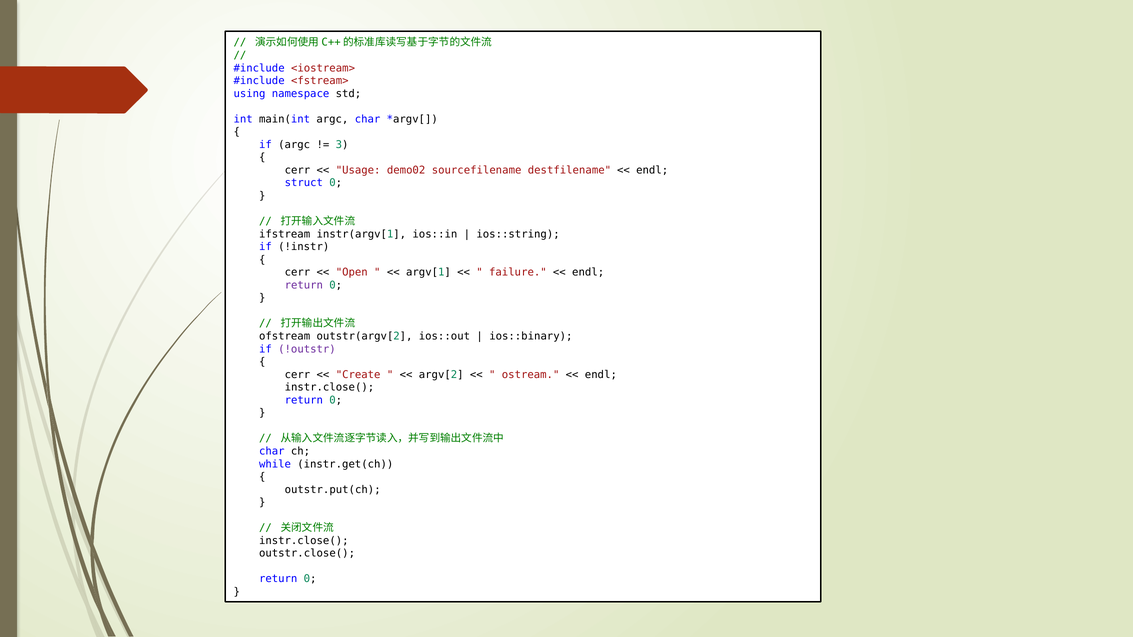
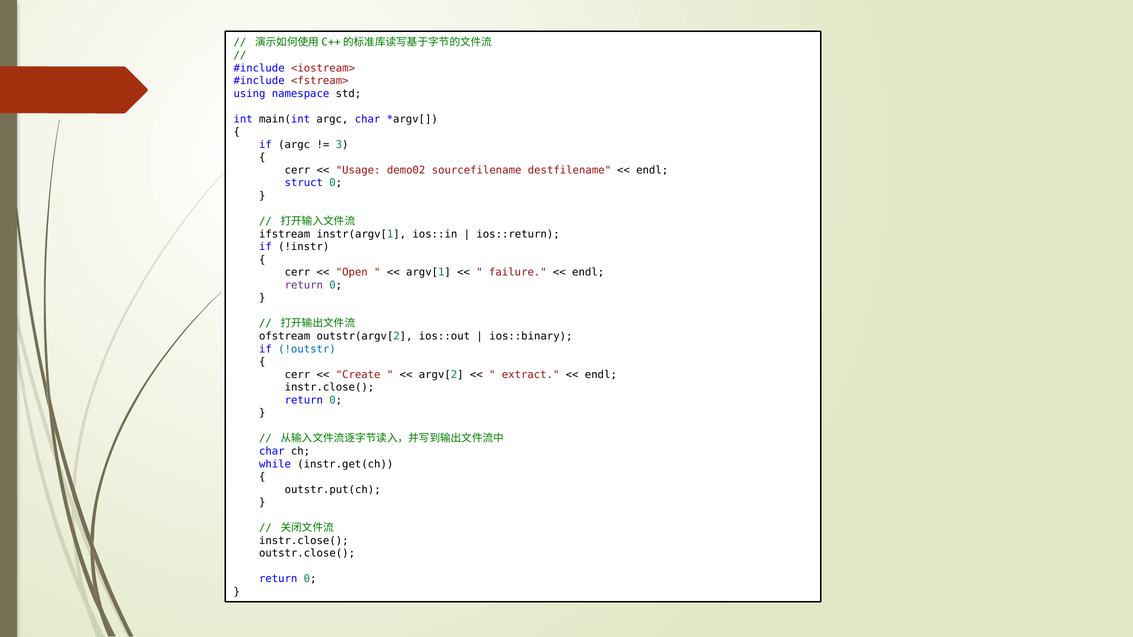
ios::string: ios::string -> ios::return
!outstr colour: purple -> blue
ostream: ostream -> extract
